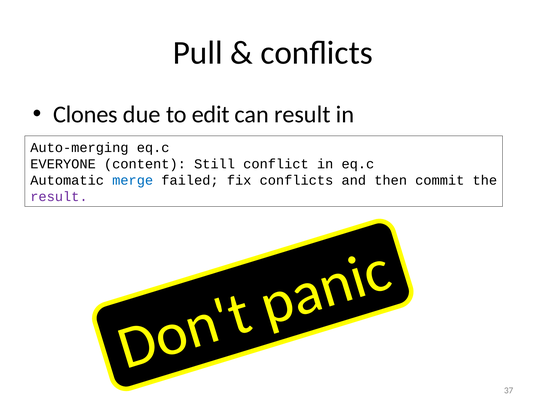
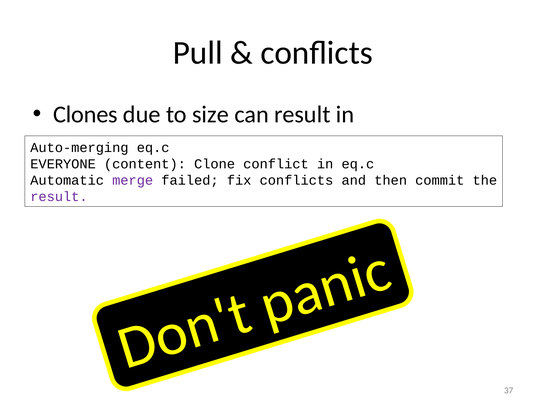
edit: edit -> size
Still: Still -> Clone
merge colour: blue -> purple
